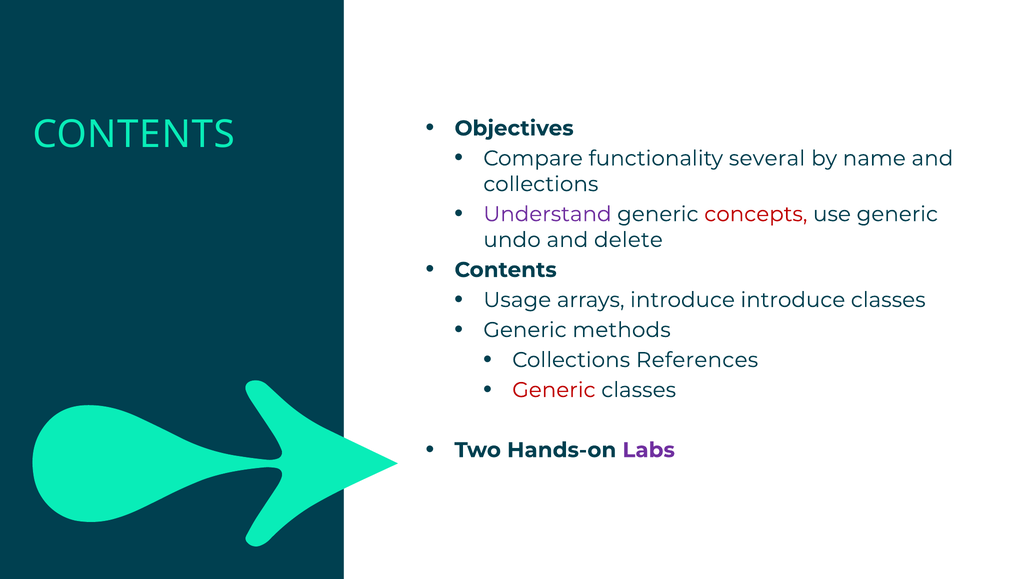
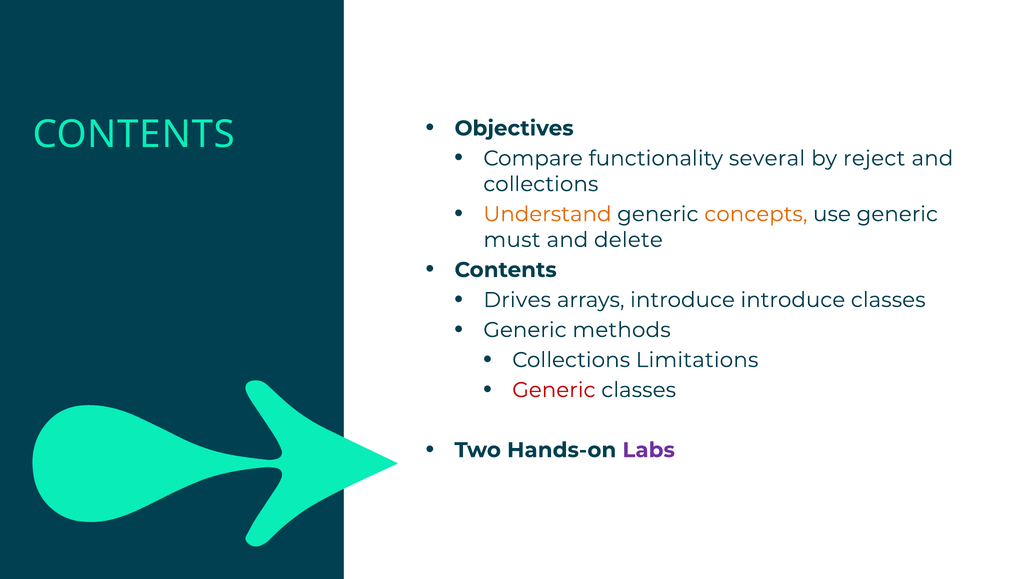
name: name -> reject
Understand colour: purple -> orange
concepts colour: red -> orange
undo: undo -> must
Usage: Usage -> Drives
References: References -> Limitations
